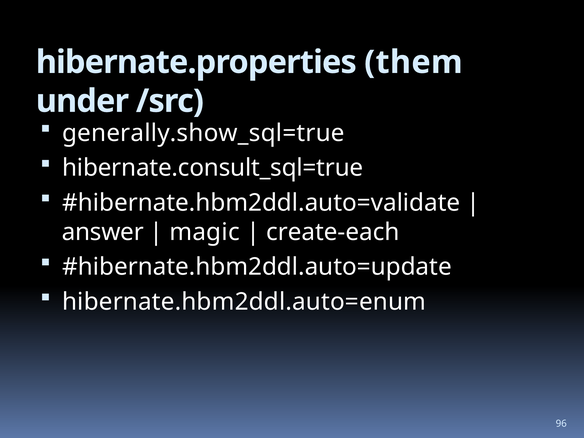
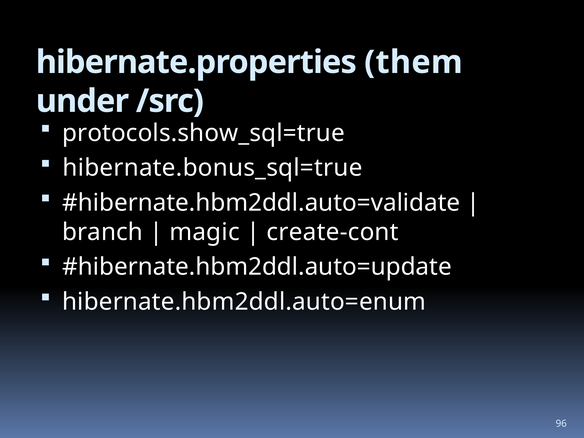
generally.show_sql=true: generally.show_sql=true -> protocols.show_sql=true
hibernate.consult_sql=true: hibernate.consult_sql=true -> hibernate.bonus_sql=true
answer: answer -> branch
create-each: create-each -> create-cont
